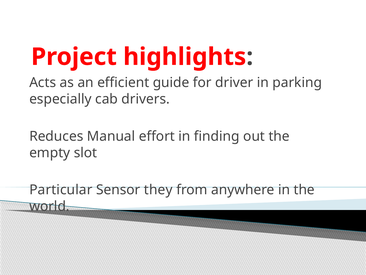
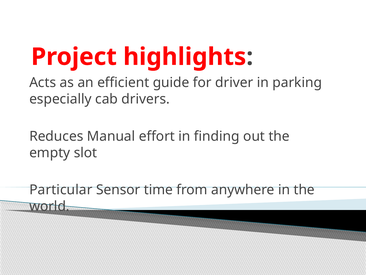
they: they -> time
